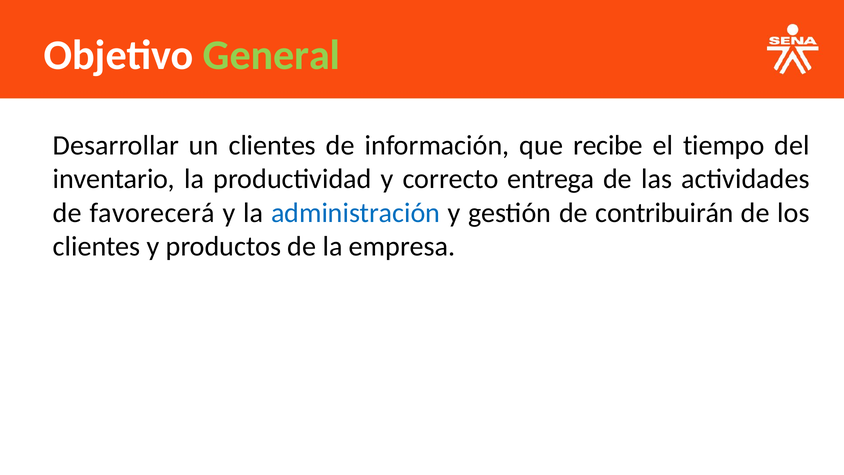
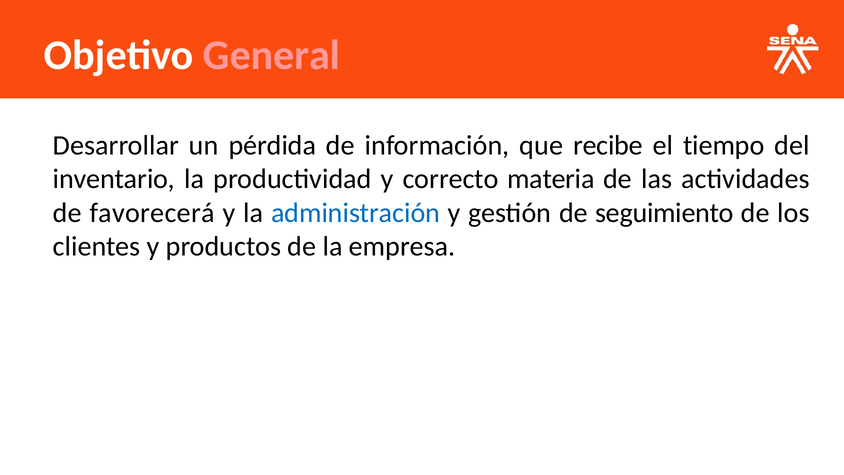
General colour: light green -> pink
un clientes: clientes -> pérdida
entrega: entrega -> materia
contribuirán: contribuirán -> seguimiento
